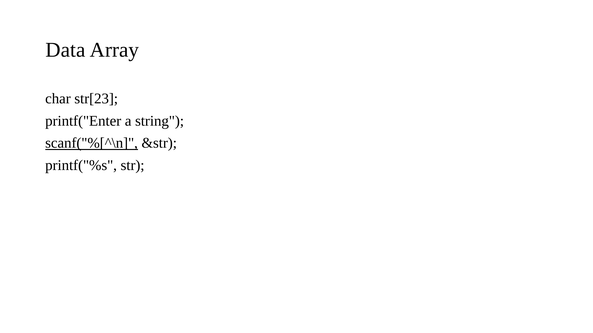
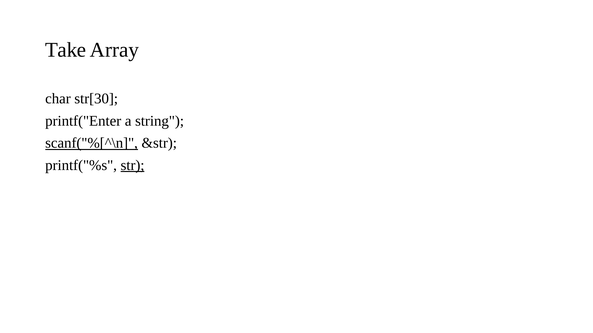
Data: Data -> Take
str[23: str[23 -> str[30
str underline: none -> present
